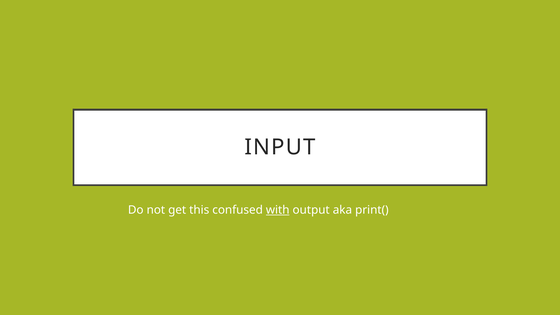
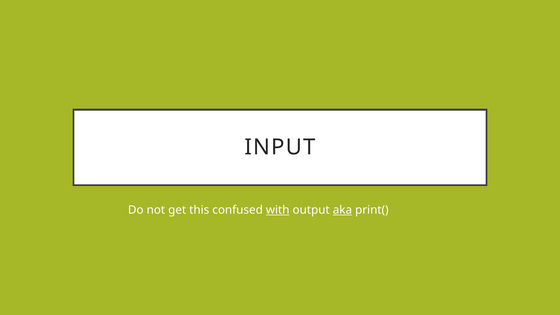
aka underline: none -> present
